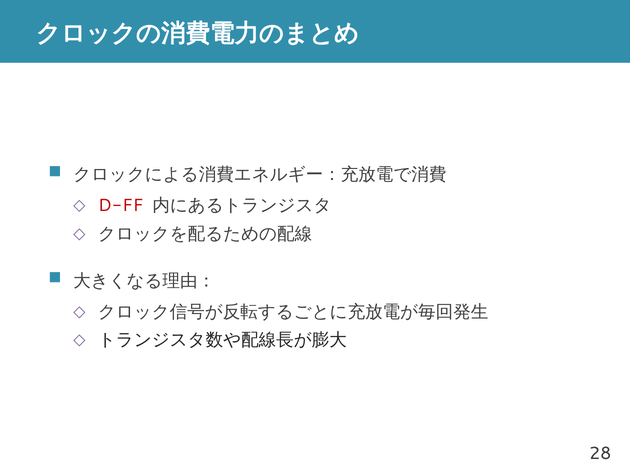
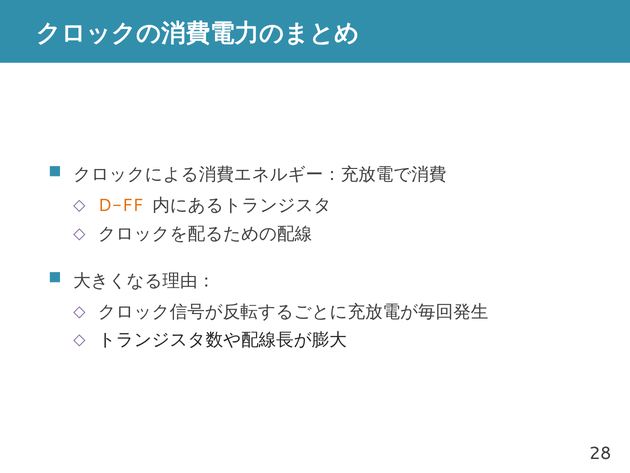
D-FF colour: red -> orange
